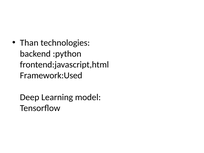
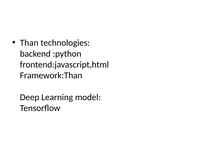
Framework:Used: Framework:Used -> Framework:Than
